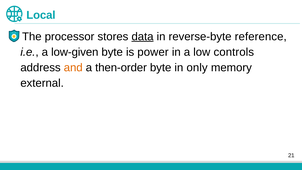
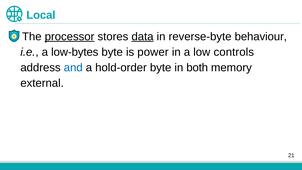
processor underline: none -> present
reference: reference -> behaviour
low-given: low-given -> low-bytes
and colour: orange -> blue
then-order: then-order -> hold-order
only: only -> both
